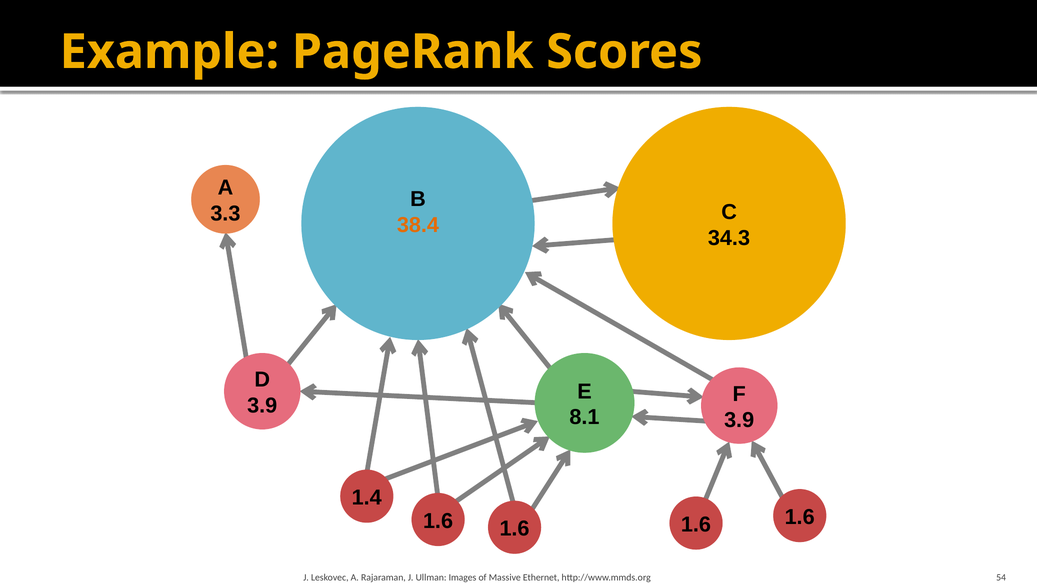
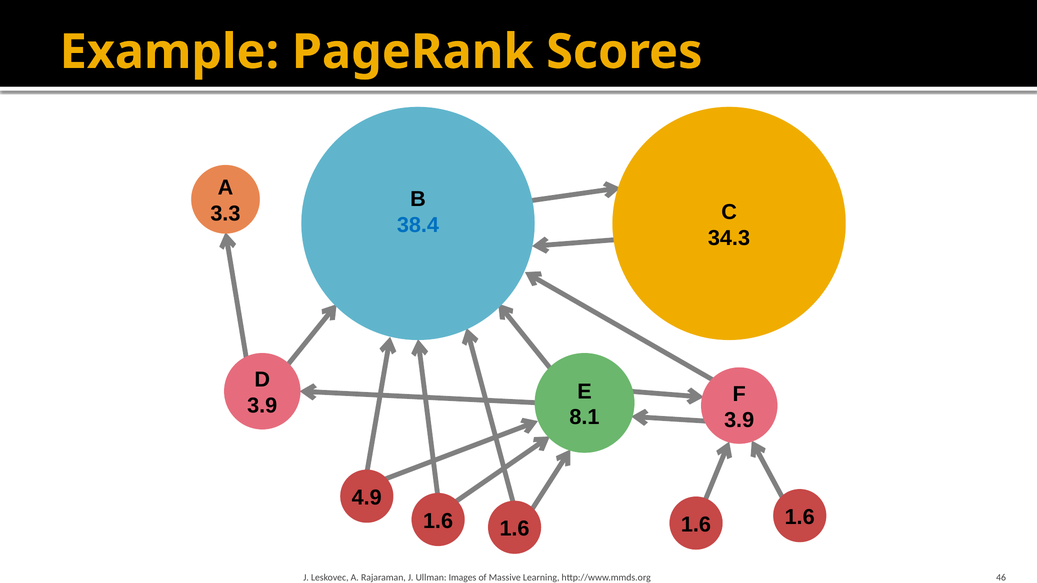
38.4 colour: orange -> blue
1.4: 1.4 -> 4.9
Ethernet: Ethernet -> Learning
54: 54 -> 46
